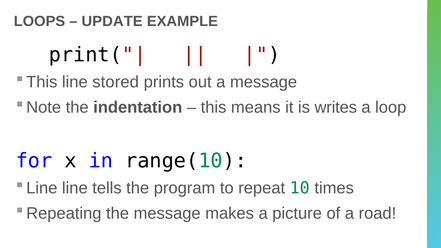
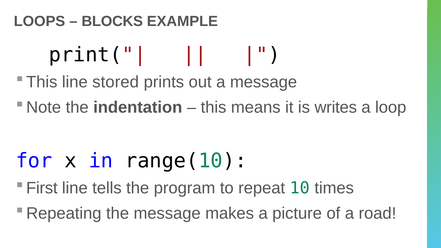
UPDATE: UPDATE -> BLOCKS
Line at (42, 188): Line -> First
